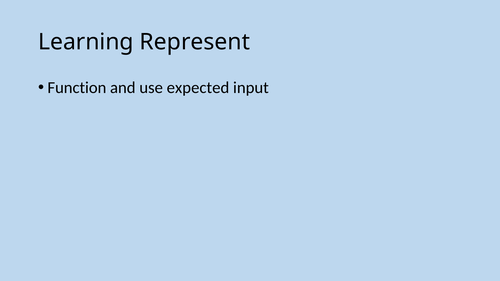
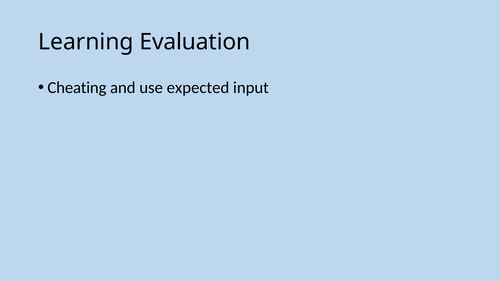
Represent: Represent -> Evaluation
Function: Function -> Cheating
